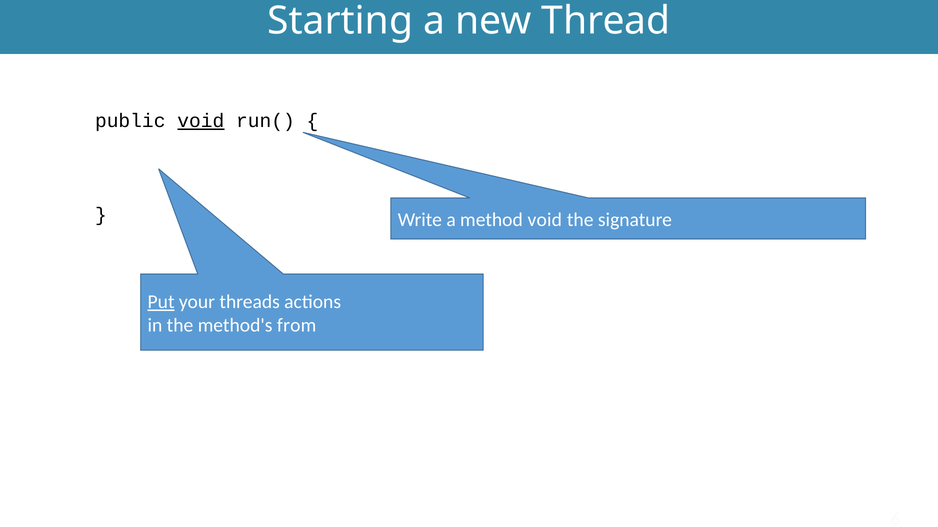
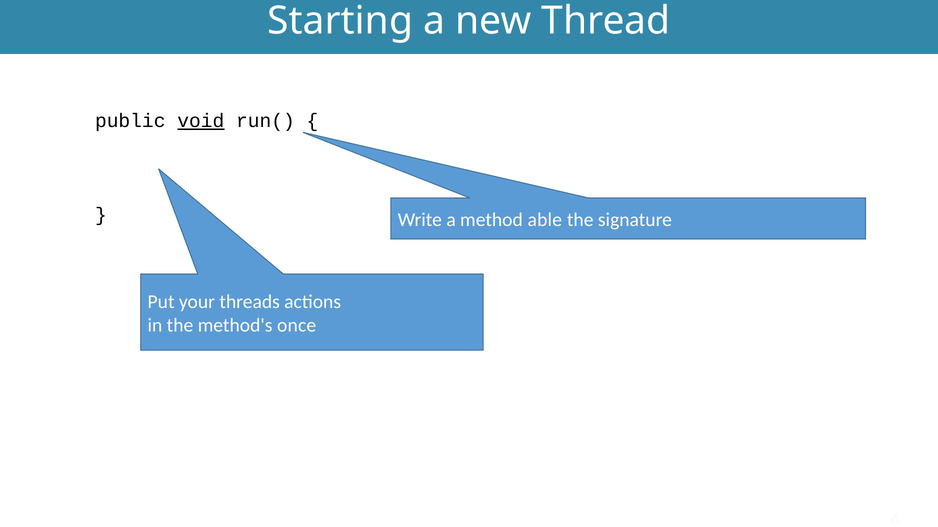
void at (545, 220): void -> able
Put underline: present -> none
from: from -> once
